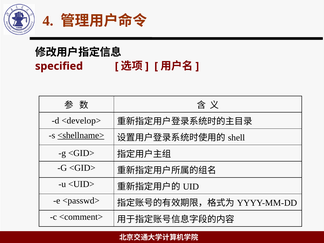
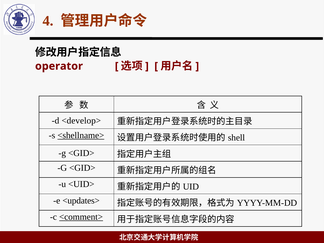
specified: specified -> operator
<passwd>: <passwd> -> <updates>
<comment> underline: none -> present
